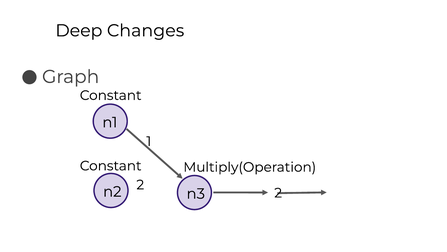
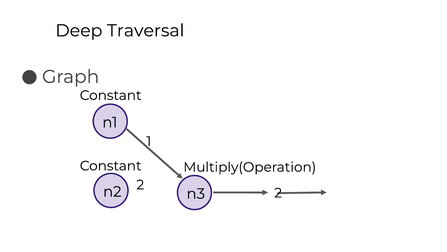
Changes: Changes -> Traversal
